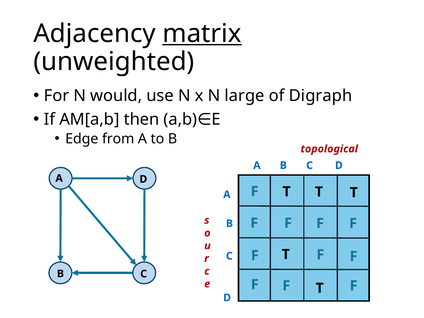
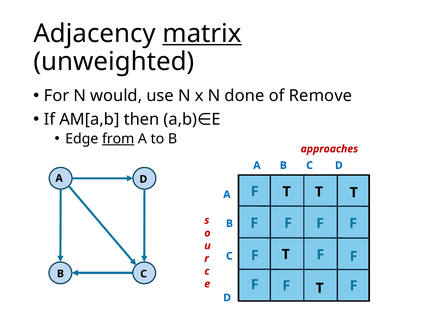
large: large -> done
Digraph: Digraph -> Remove
from underline: none -> present
topological: topological -> approaches
